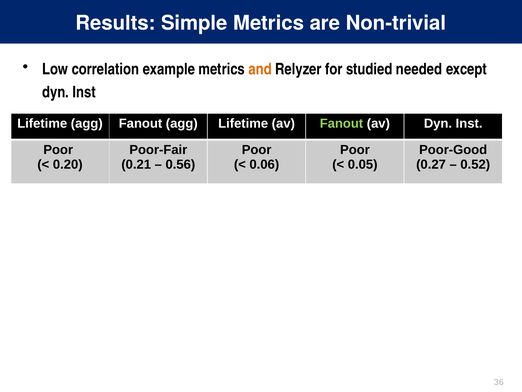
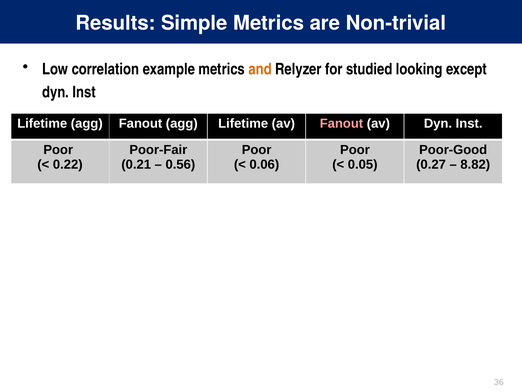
needed: needed -> looking
Fanout at (341, 123) colour: light green -> pink
0.20: 0.20 -> 0.22
0.52: 0.52 -> 8.82
